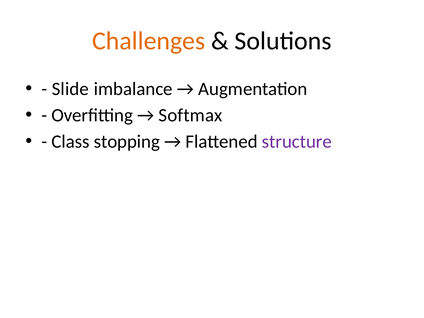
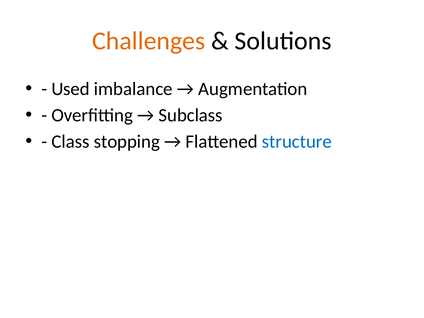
Slide: Slide -> Used
Softmax: Softmax -> Subclass
structure colour: purple -> blue
